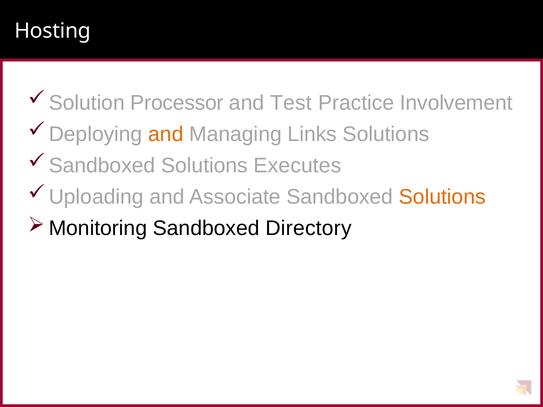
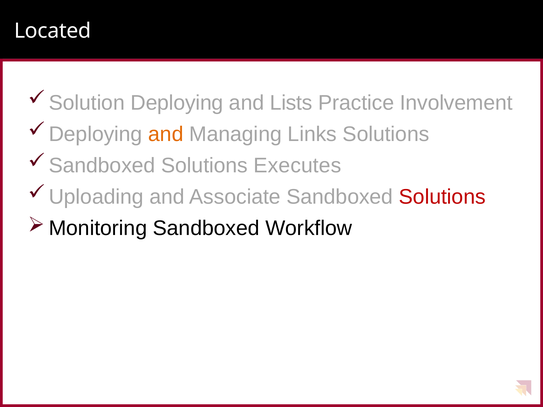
Hosting: Hosting -> Located
Processor: Processor -> Deploying
Test: Test -> Lists
Solutions at (442, 197) colour: orange -> red
Directory: Directory -> Workflow
